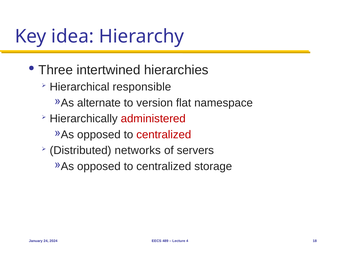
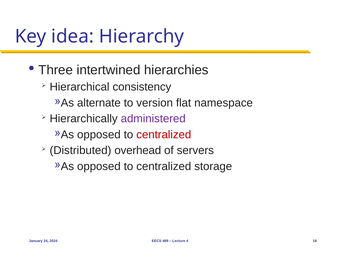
responsible: responsible -> consistency
administered colour: red -> purple
networks: networks -> overhead
